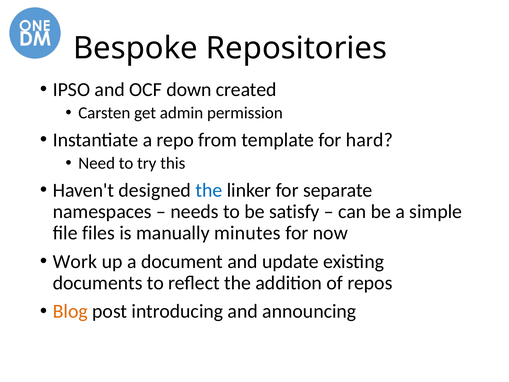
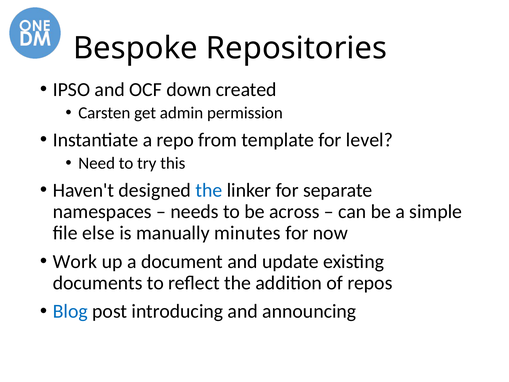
hard: hard -> level
satisfy: satisfy -> across
files: files -> else
Blog colour: orange -> blue
